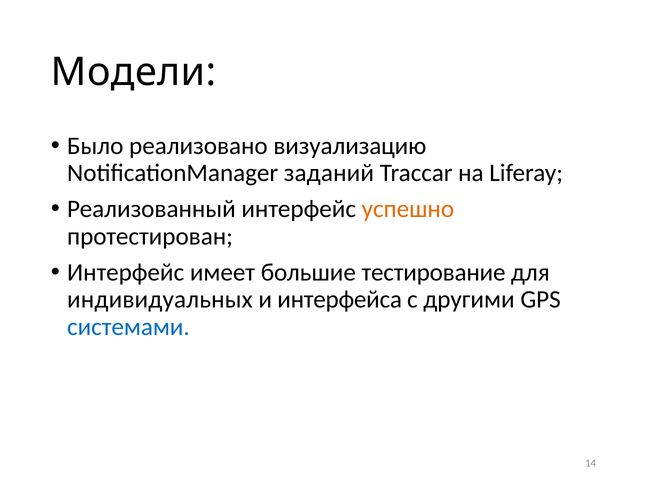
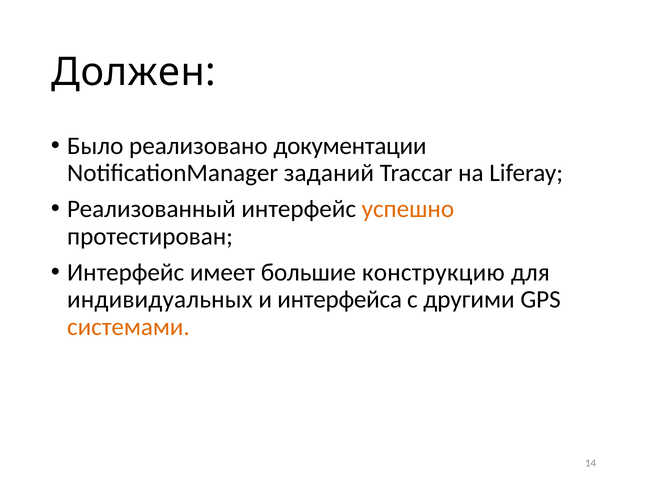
Модели: Модели -> Должен
визуализацию: визуализацию -> документации
тестирование: тестирование -> конструкцию
системами colour: blue -> orange
